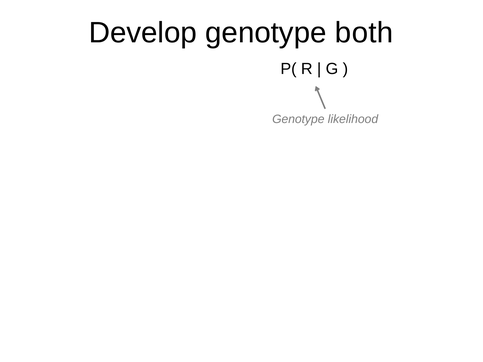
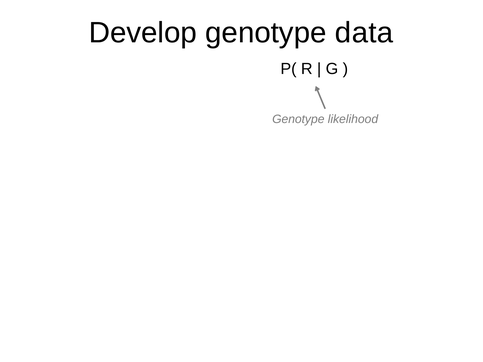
both: both -> data
